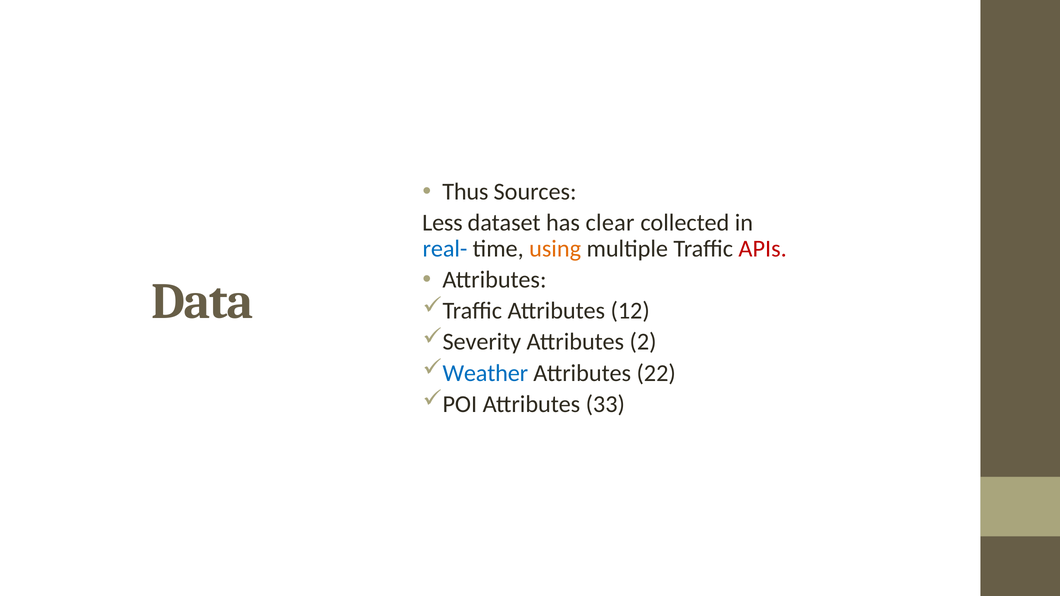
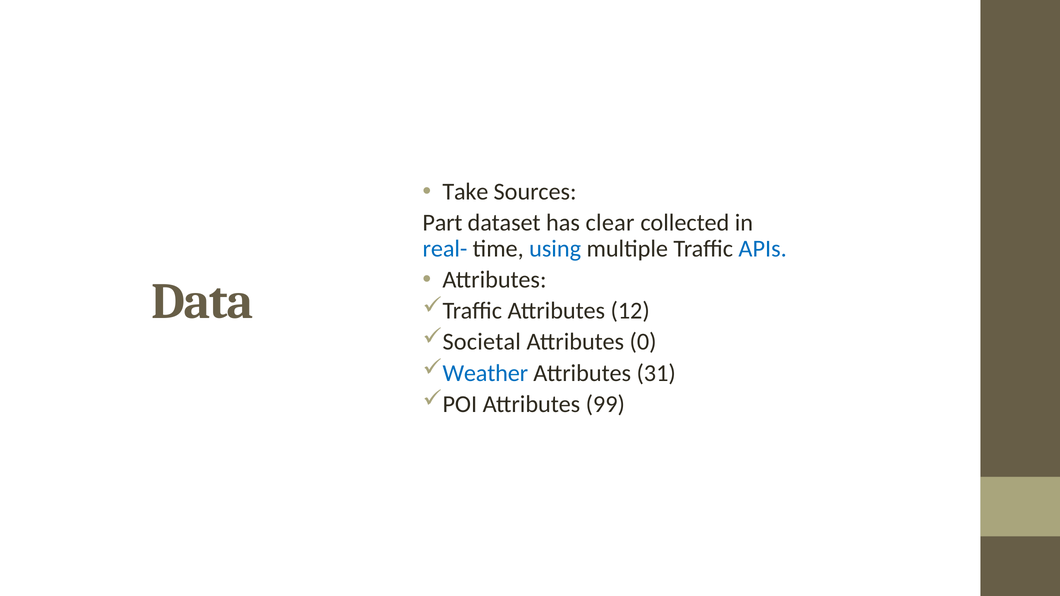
Thus: Thus -> Take
Less: Less -> Part
using colour: orange -> blue
APIs colour: red -> blue
Severity: Severity -> Societal
2: 2 -> 0
22: 22 -> 31
33: 33 -> 99
